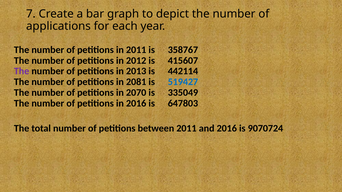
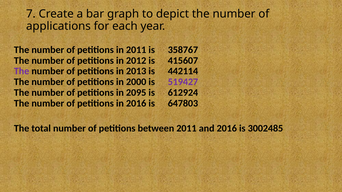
2081: 2081 -> 2000
519427 colour: blue -> purple
2070: 2070 -> 2095
335049: 335049 -> 612924
9070724: 9070724 -> 3002485
